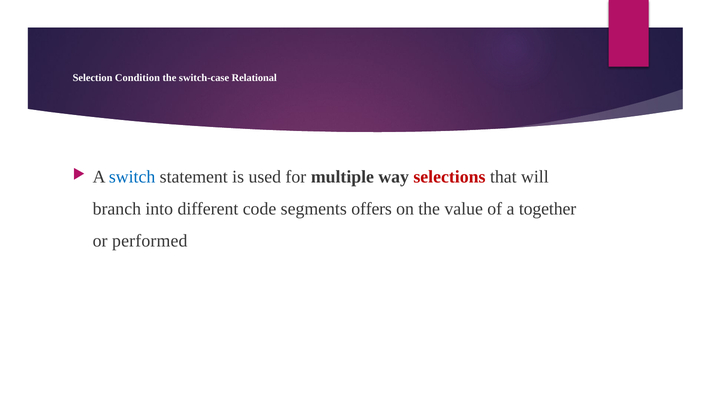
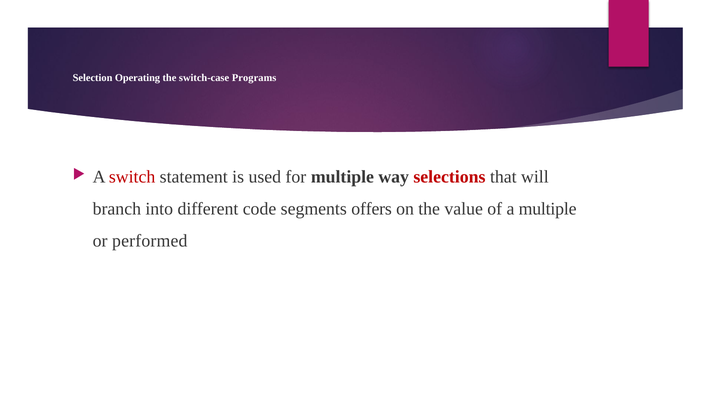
Condition: Condition -> Operating
Relational: Relational -> Programs
switch colour: blue -> red
a together: together -> multiple
